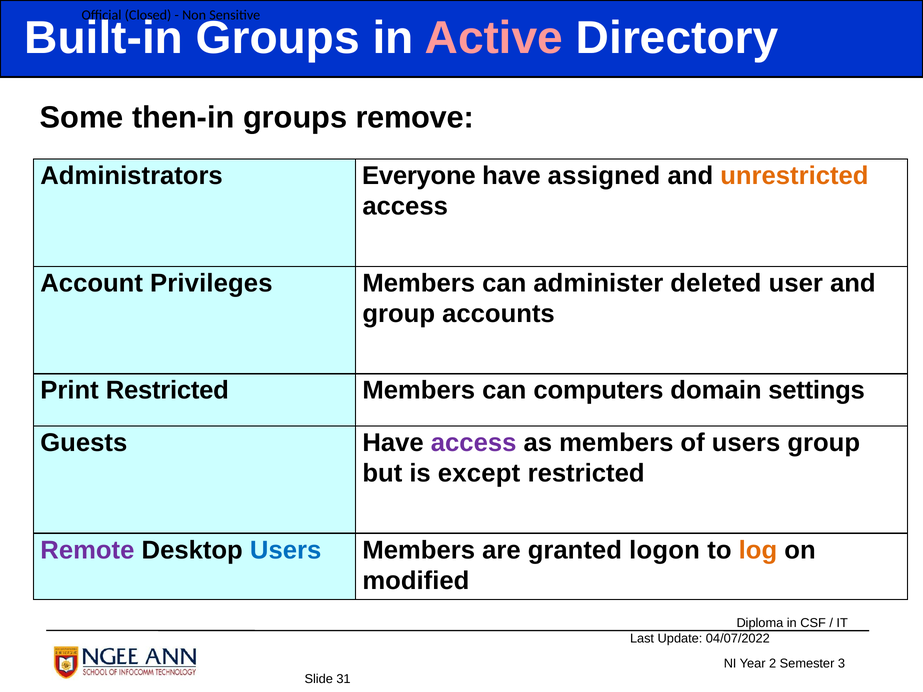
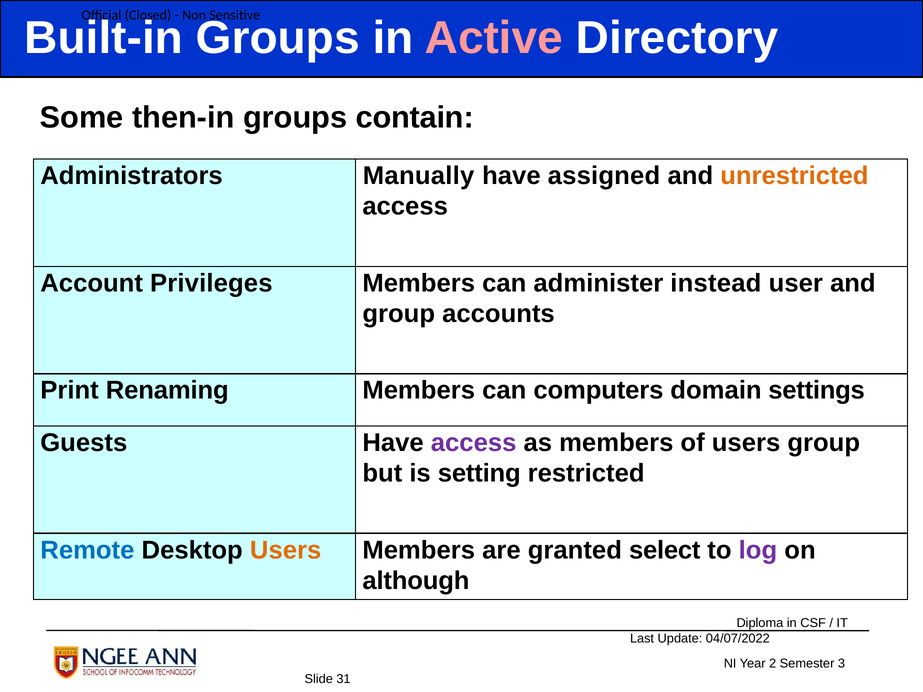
remove: remove -> contain
Everyone: Everyone -> Manually
deleted: deleted -> instead
Print Restricted: Restricted -> Renaming
except: except -> setting
Remote colour: purple -> blue
Users at (286, 550) colour: blue -> orange
logon: logon -> select
log colour: orange -> purple
modified: modified -> although
